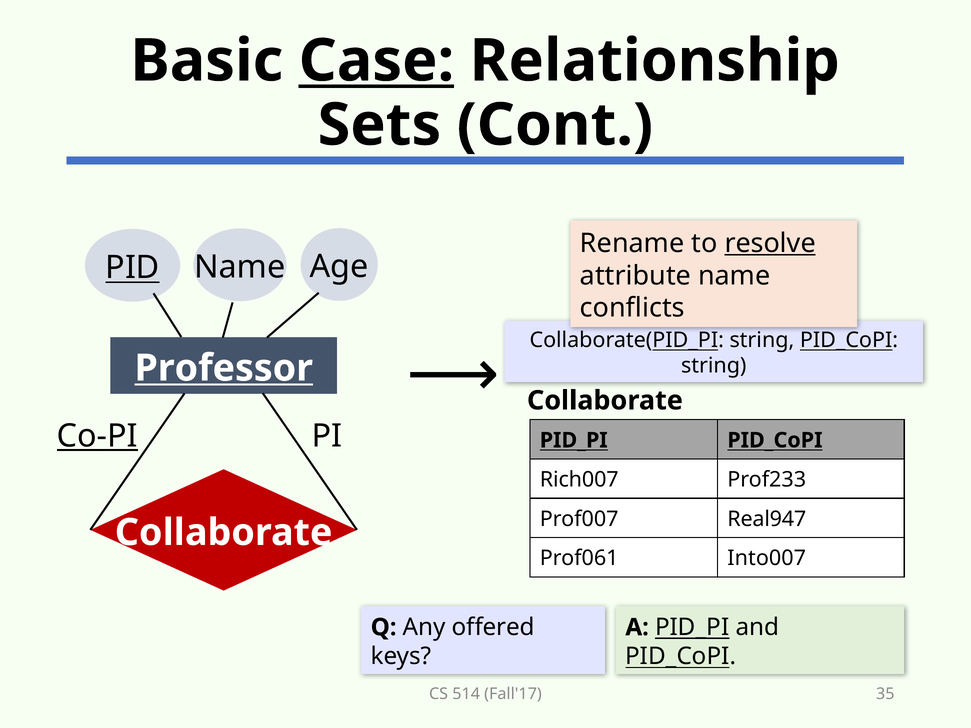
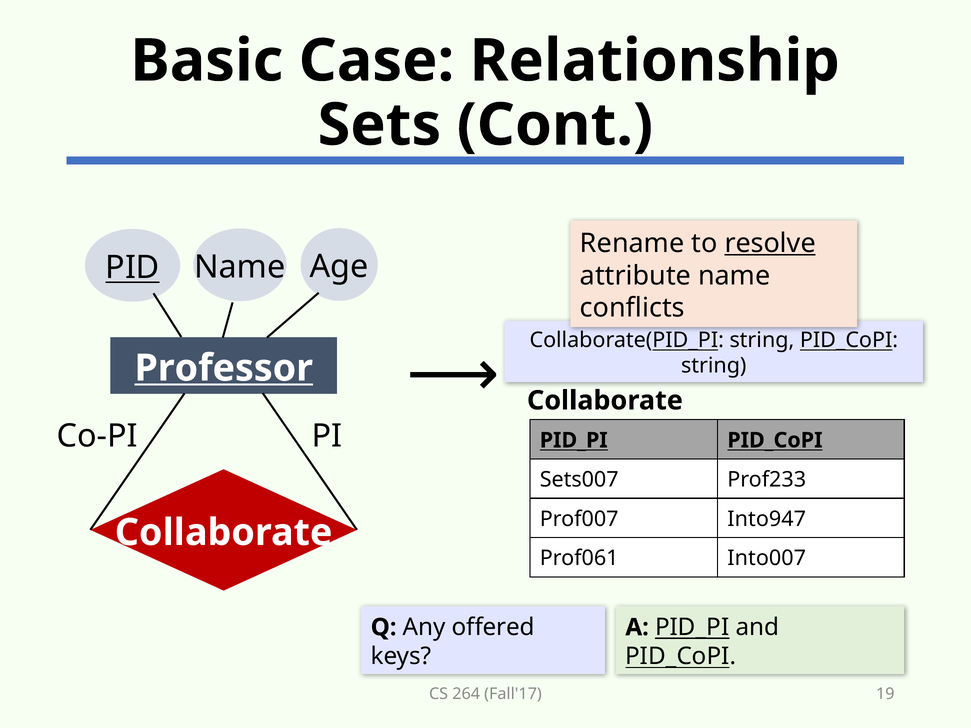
Case underline: present -> none
Co-PI underline: present -> none
Rich007: Rich007 -> Sets007
Real947: Real947 -> Into947
514: 514 -> 264
35: 35 -> 19
